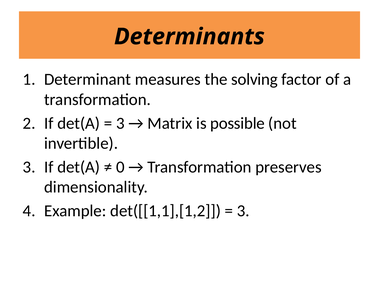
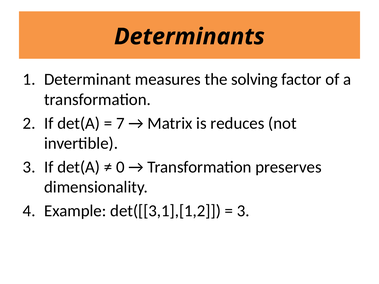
3 at (120, 123): 3 -> 7
possible: possible -> reduces
det([[1,1],[1,2: det([[1,1],[1,2 -> det([[3,1],[1,2
